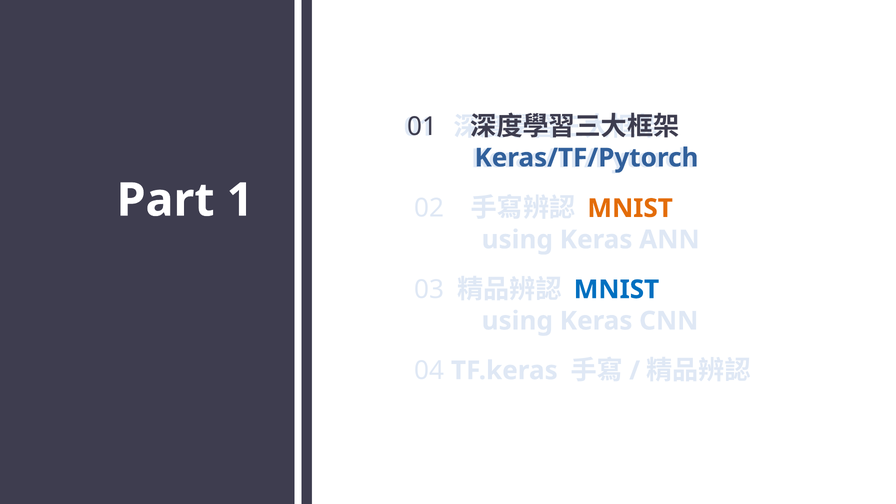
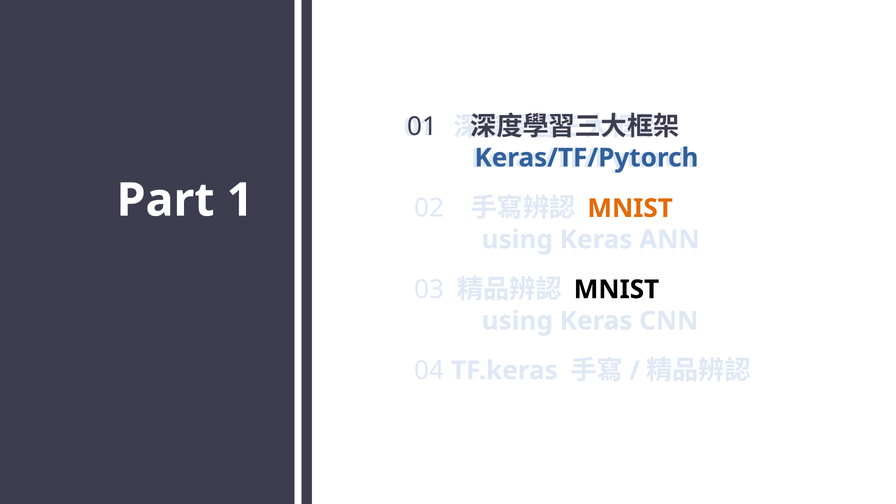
MNIST at (616, 290) colour: blue -> black
